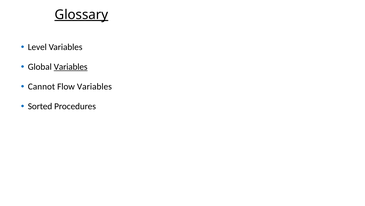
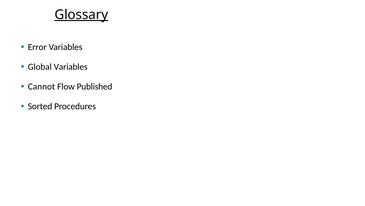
Level: Level -> Error
Variables at (71, 67) underline: present -> none
Flow Variables: Variables -> Published
